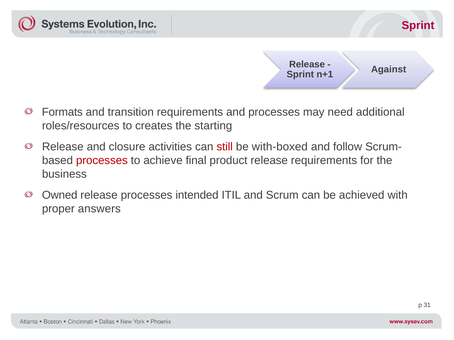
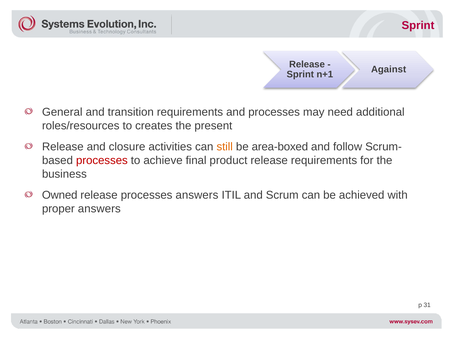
Formats: Formats -> General
starting: starting -> present
still colour: red -> orange
with-boxed: with-boxed -> area-boxed
processes intended: intended -> answers
